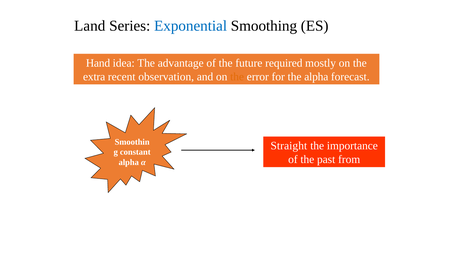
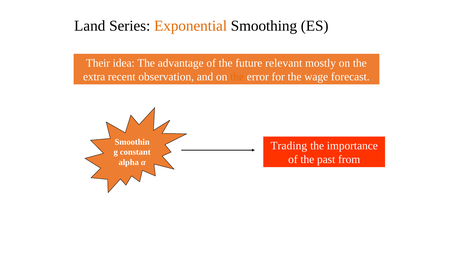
Exponential colour: blue -> orange
Hand: Hand -> Their
required: required -> relevant
the alpha: alpha -> wage
Straight: Straight -> Trading
